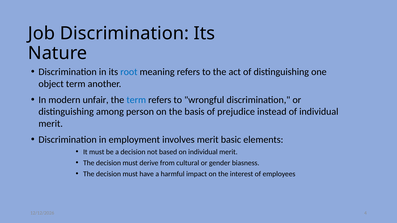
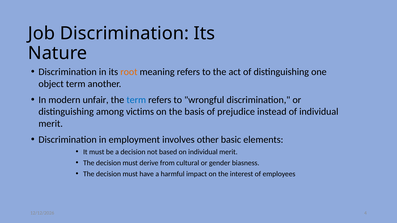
root colour: blue -> orange
person: person -> victims
involves merit: merit -> other
